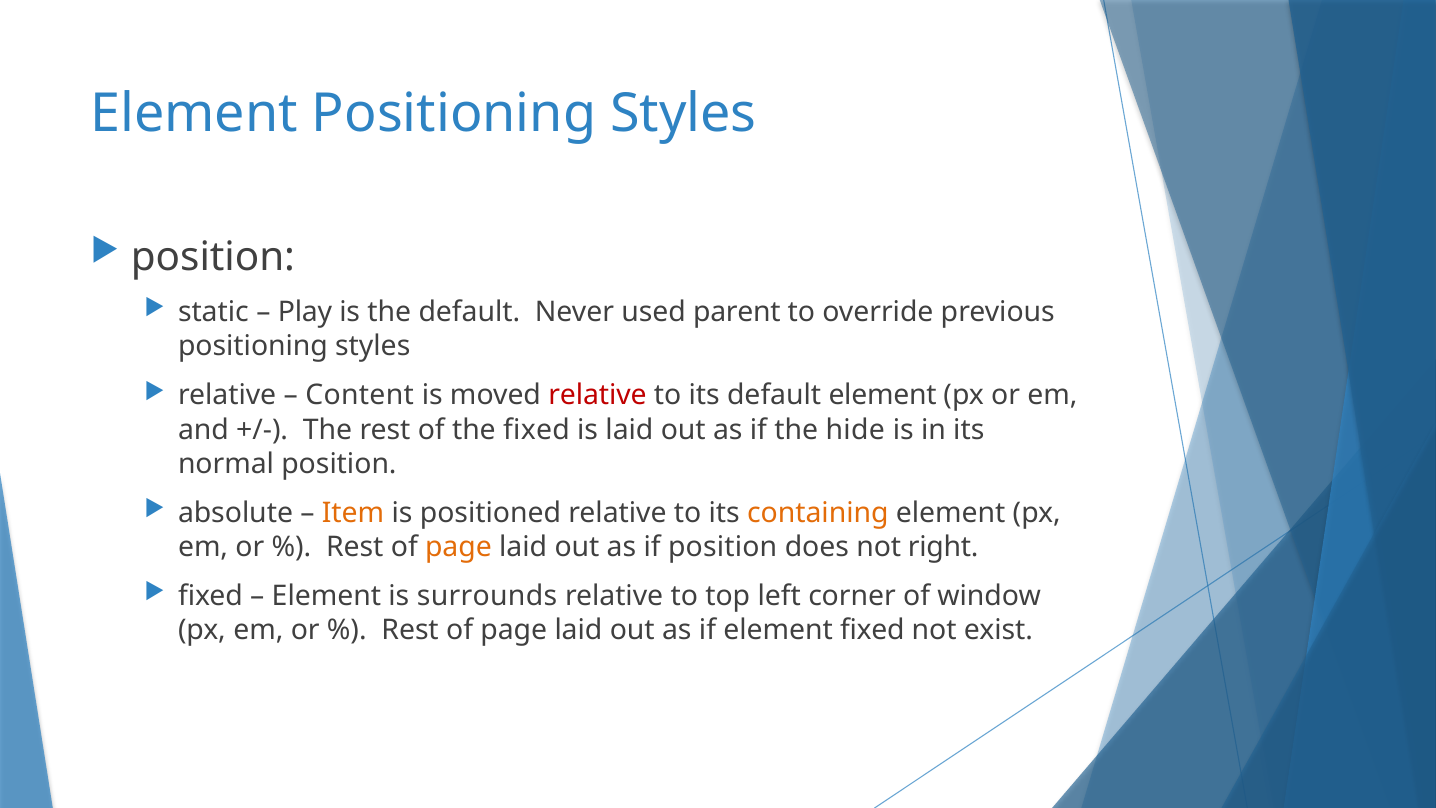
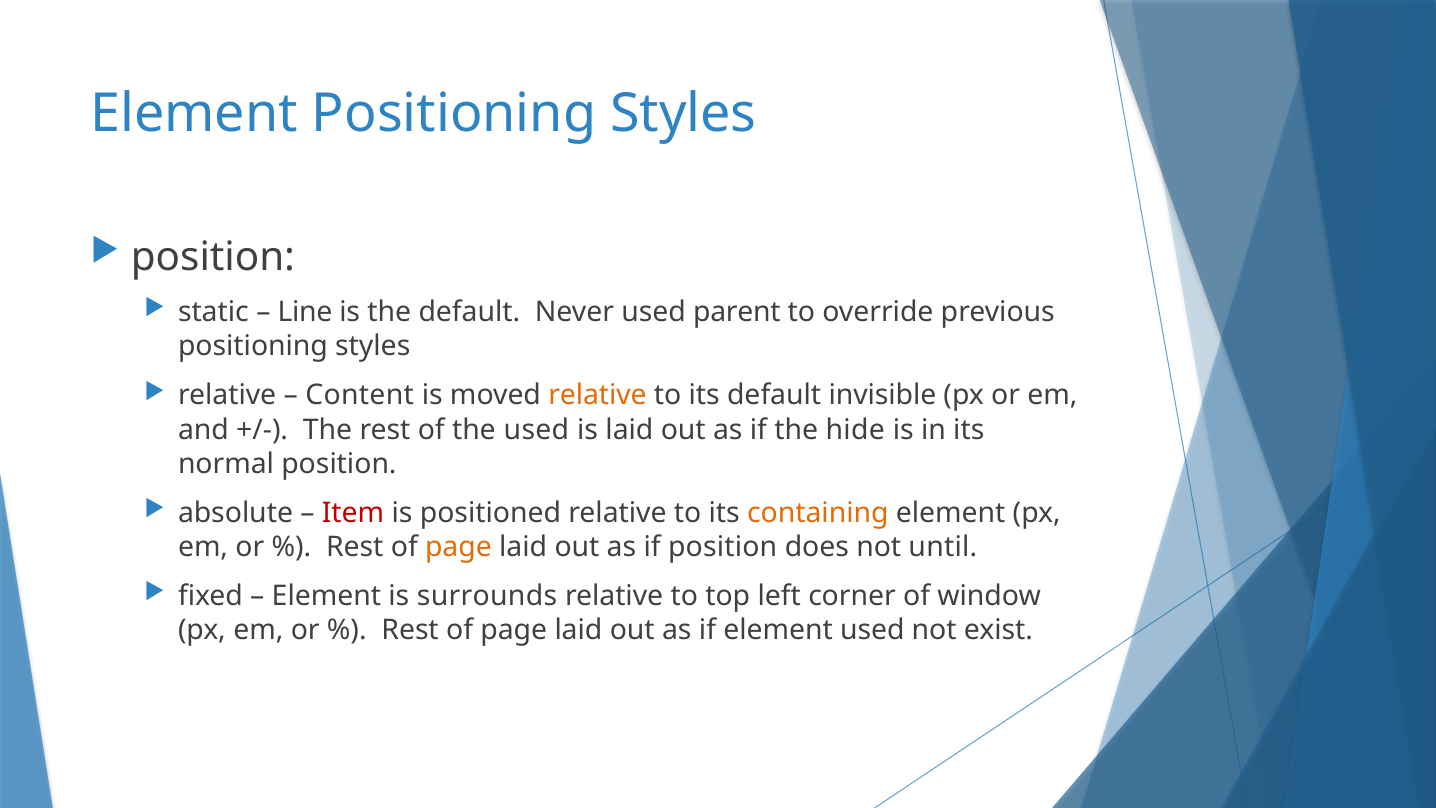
Play: Play -> Line
relative at (597, 395) colour: red -> orange
default element: element -> invisible
the fixed: fixed -> used
Item colour: orange -> red
right: right -> until
element fixed: fixed -> used
